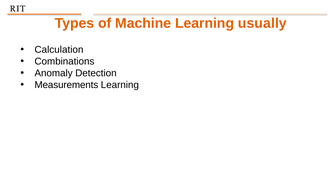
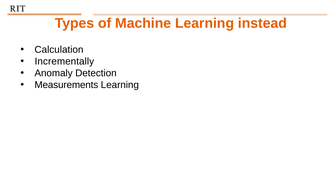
usually: usually -> instead
Combinations: Combinations -> Incrementally
